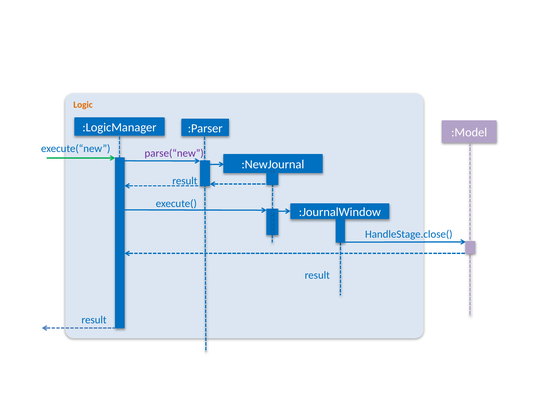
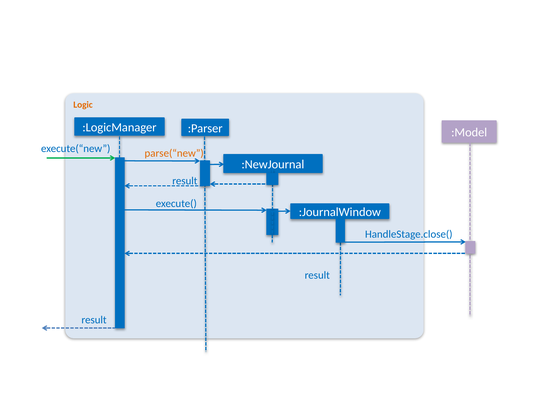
parse(“new colour: purple -> orange
